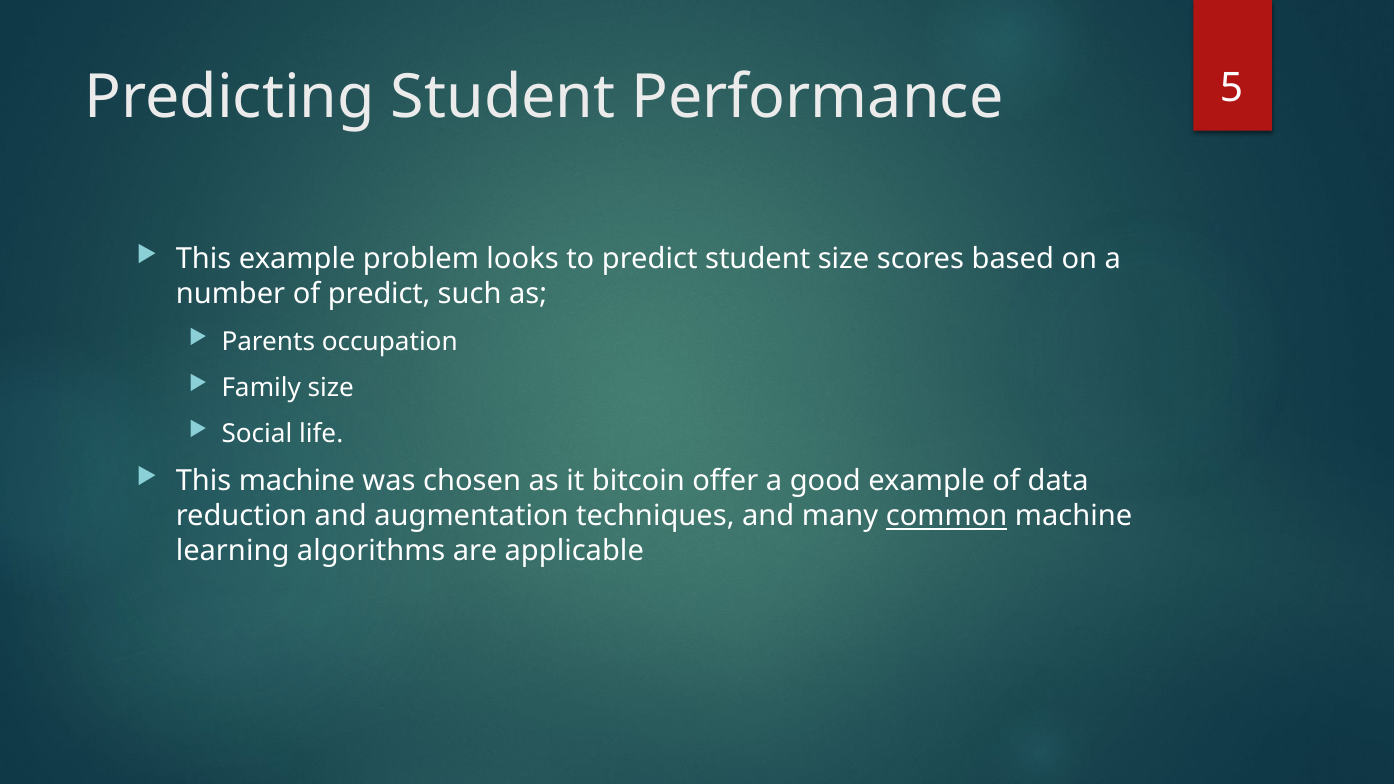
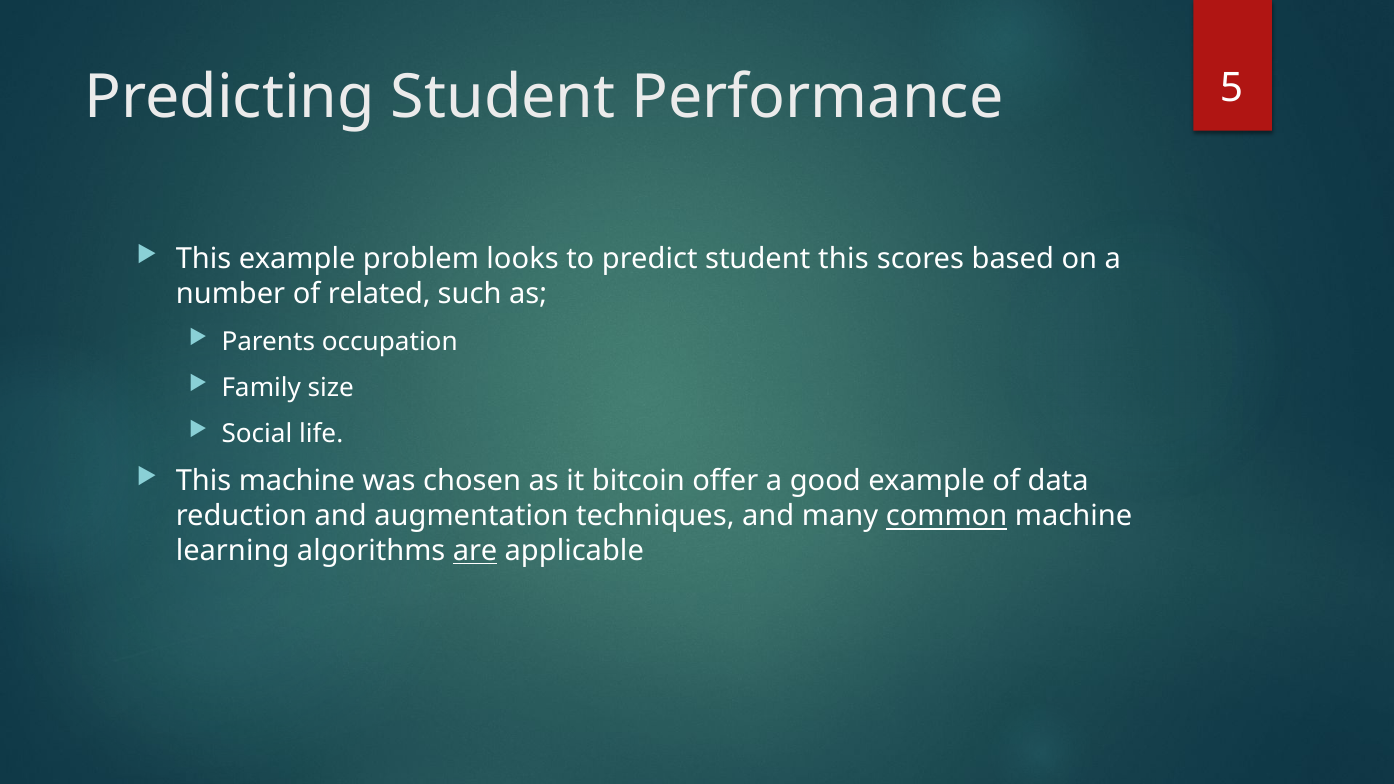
student size: size -> this
of predict: predict -> related
are underline: none -> present
